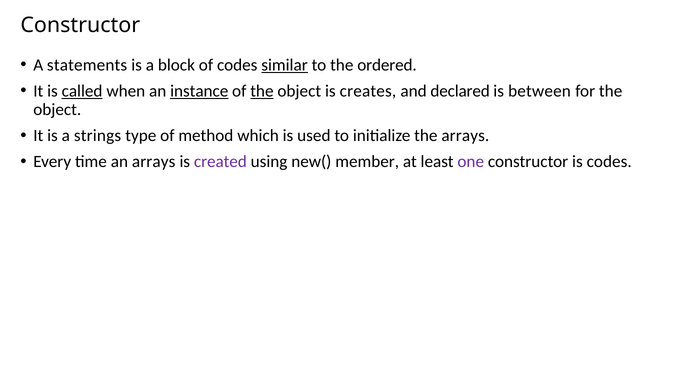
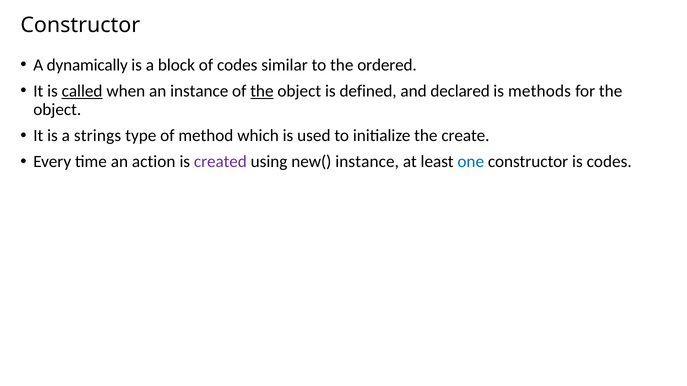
statements: statements -> dynamically
similar underline: present -> none
instance at (199, 91) underline: present -> none
creates: creates -> defined
between: between -> methods
the arrays: arrays -> create
an arrays: arrays -> action
new( member: member -> instance
one colour: purple -> blue
